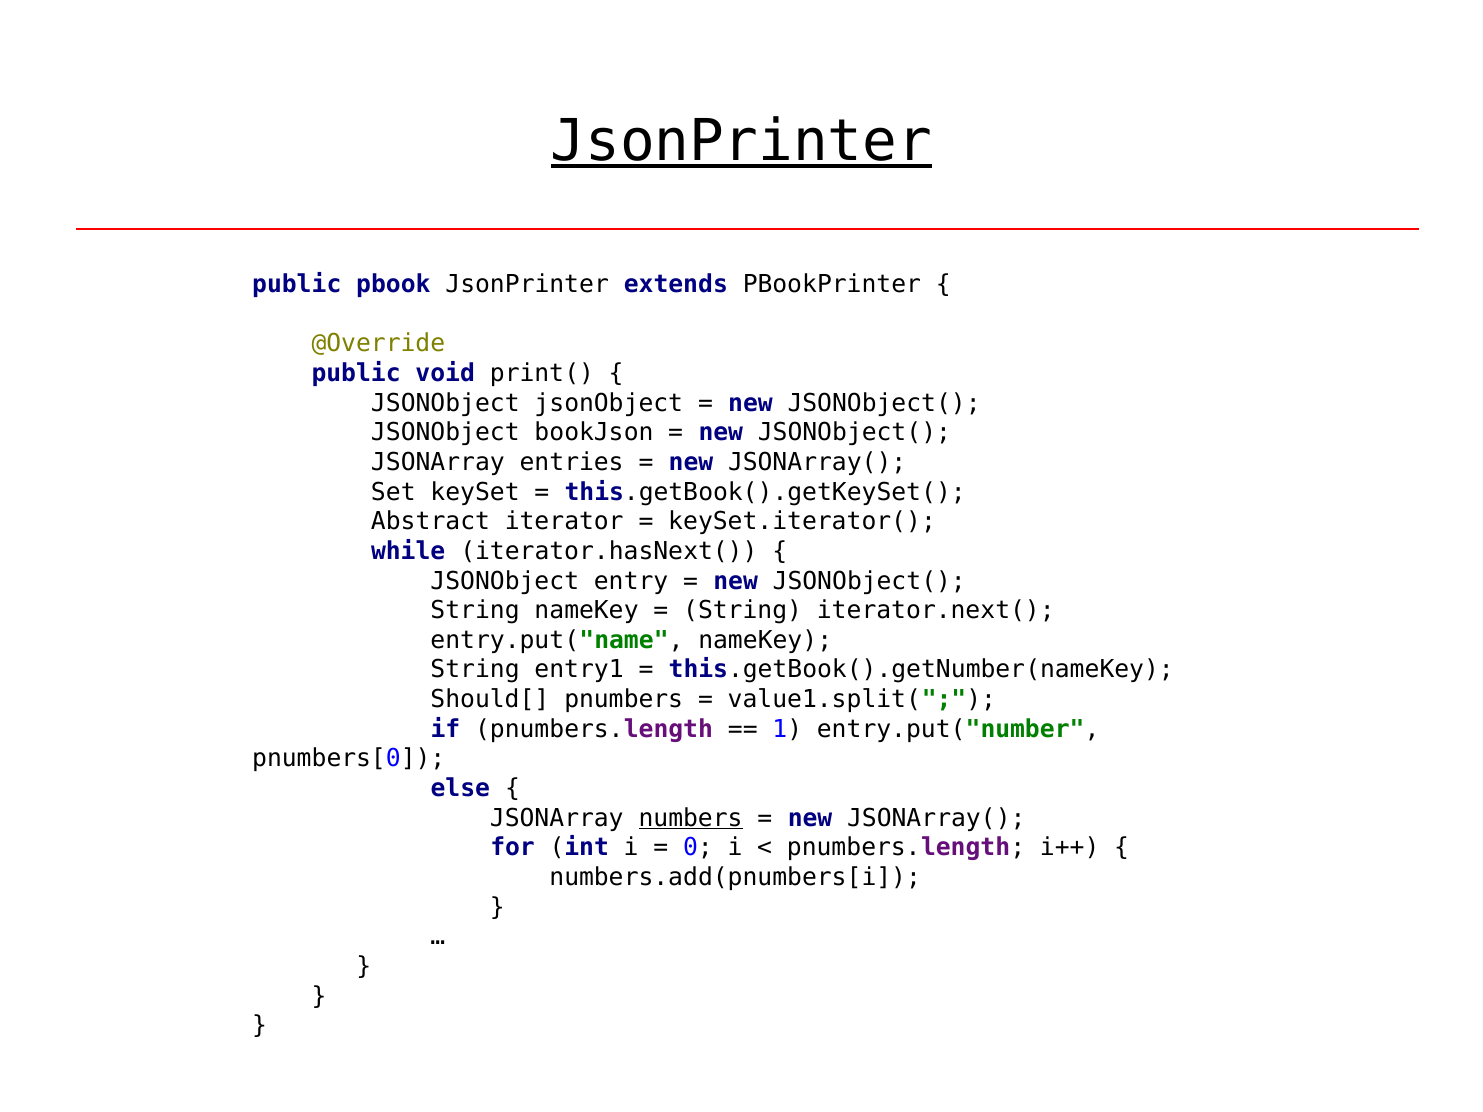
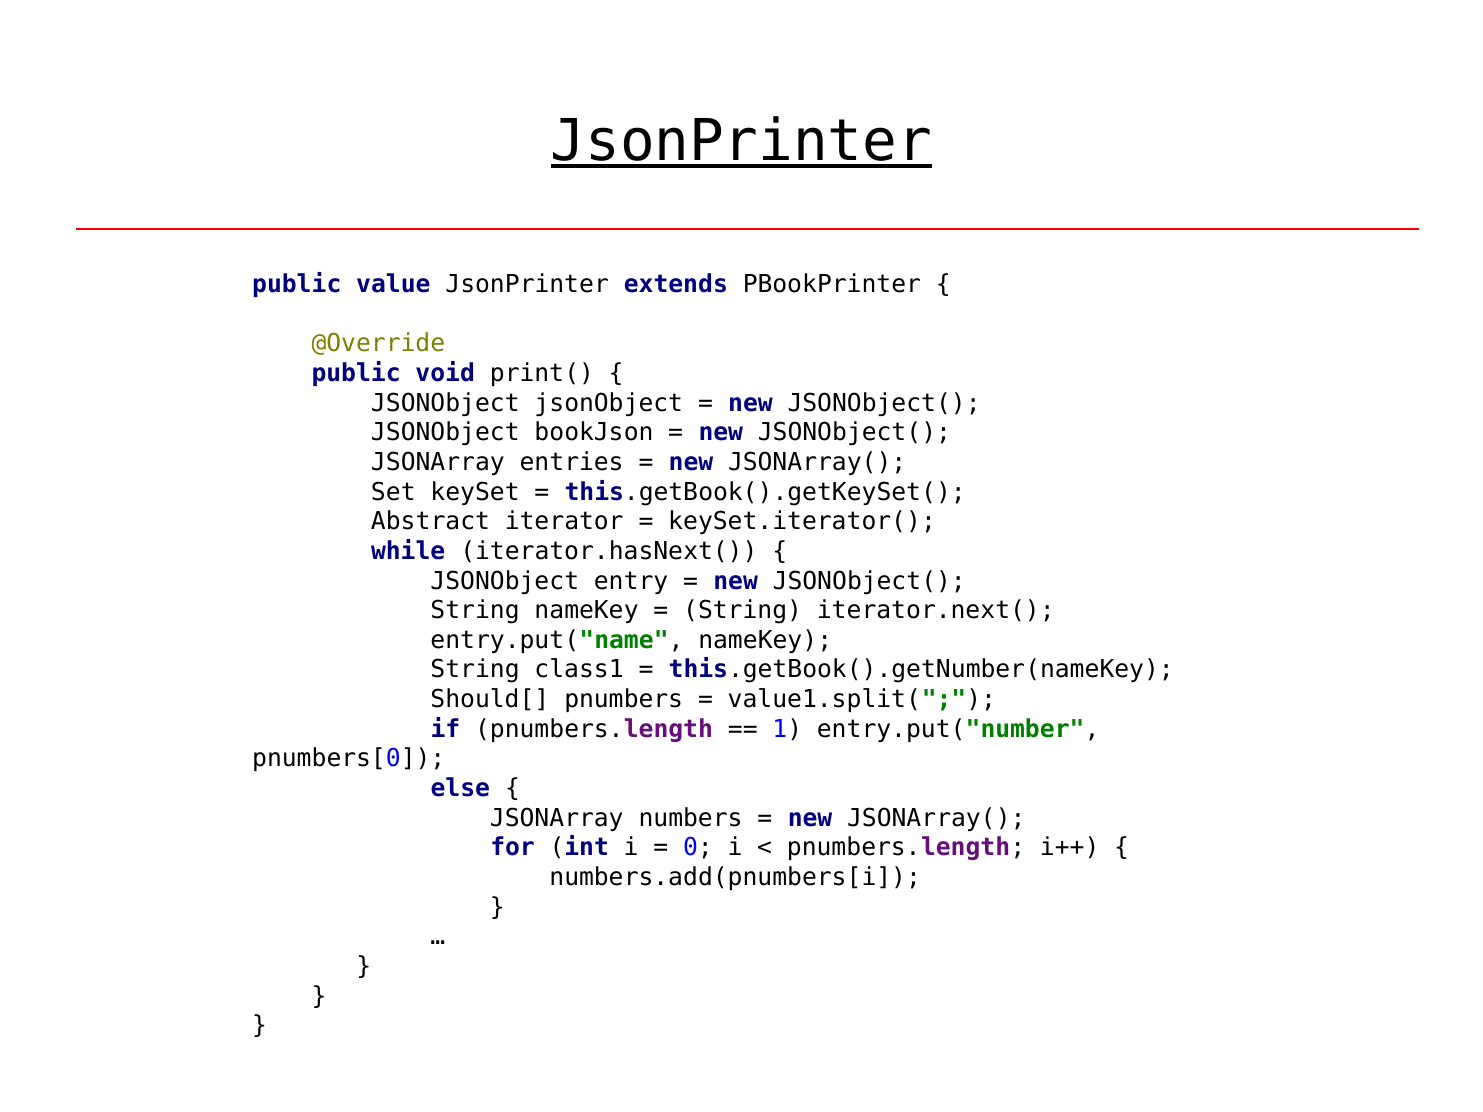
pbook: pbook -> value
entry1: entry1 -> class1
numbers underline: present -> none
